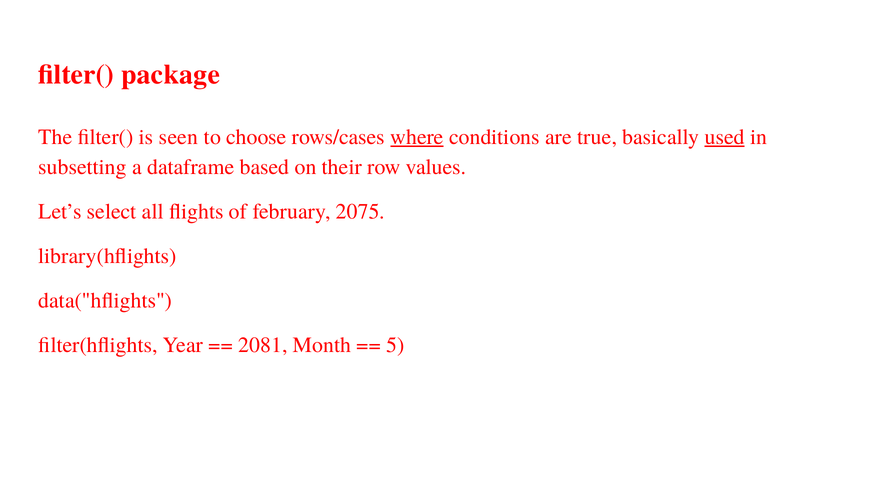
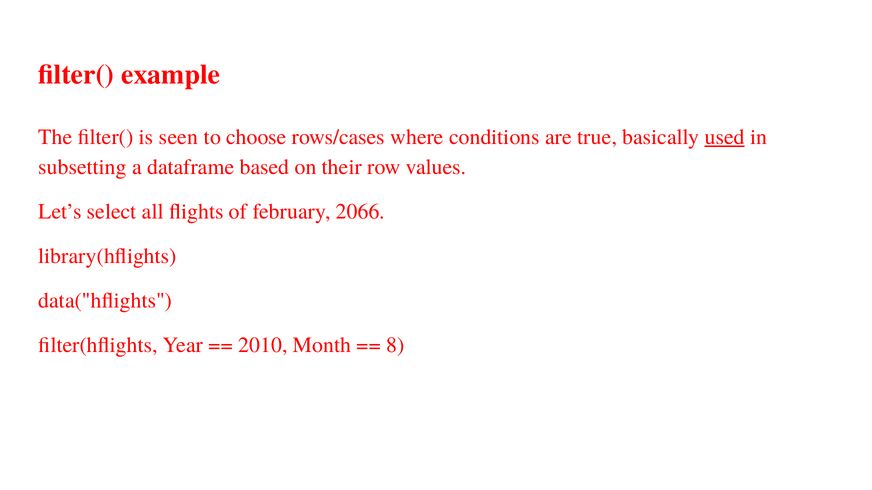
package: package -> example
where underline: present -> none
2075: 2075 -> 2066
2081: 2081 -> 2010
5: 5 -> 8
